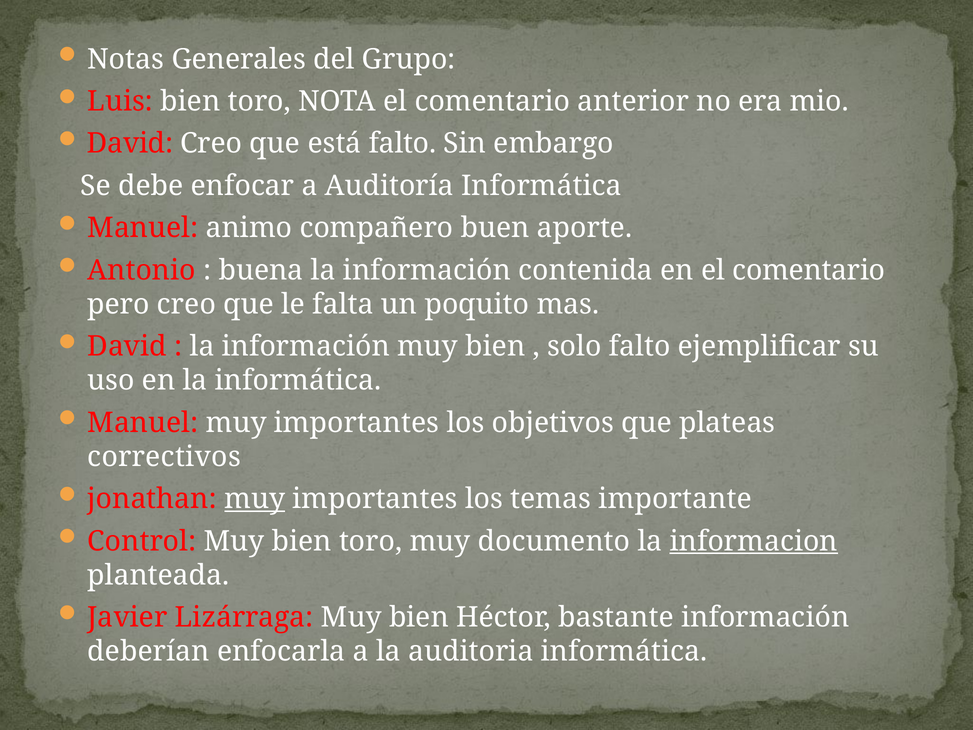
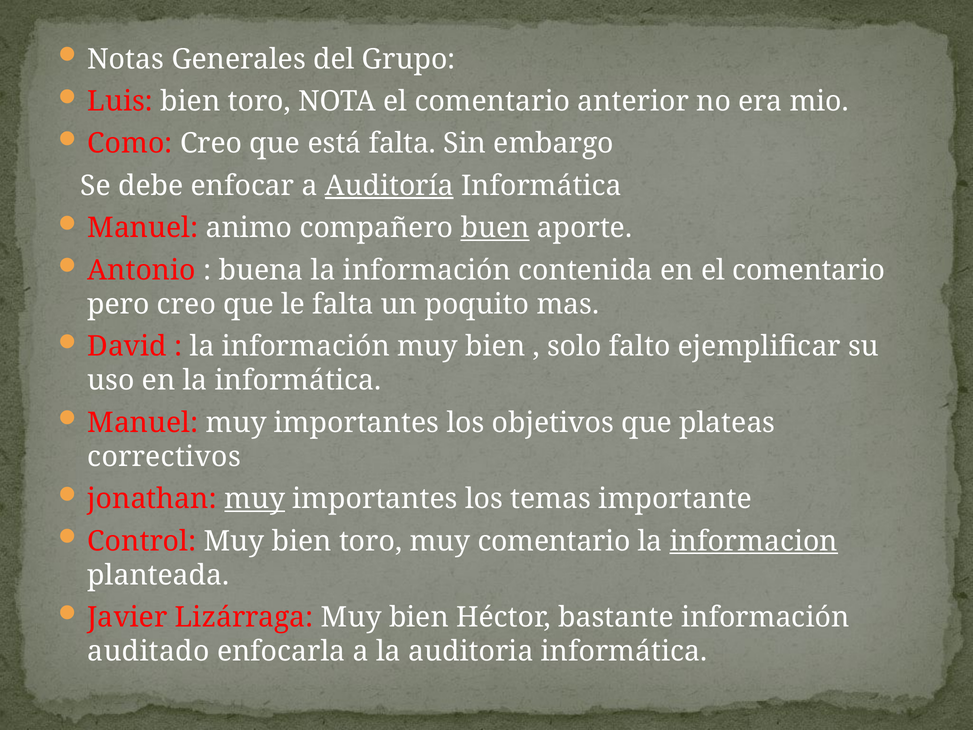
David at (130, 144): David -> Como
está falto: falto -> falta
Auditoría underline: none -> present
buen underline: none -> present
muy documento: documento -> comentario
deberían: deberían -> auditado
